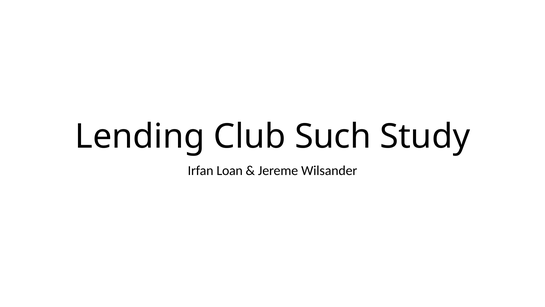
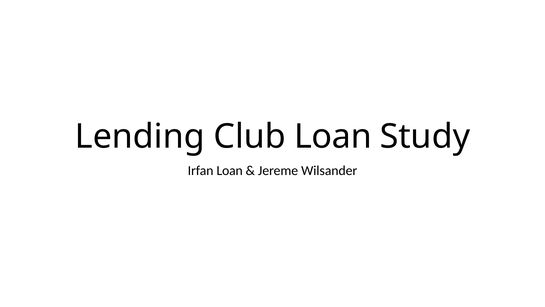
Club Such: Such -> Loan
